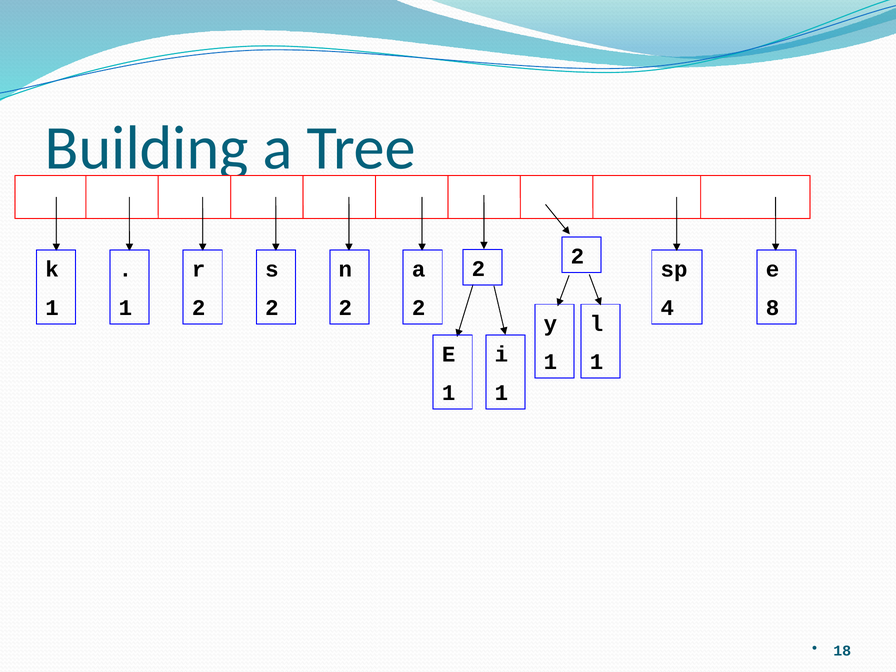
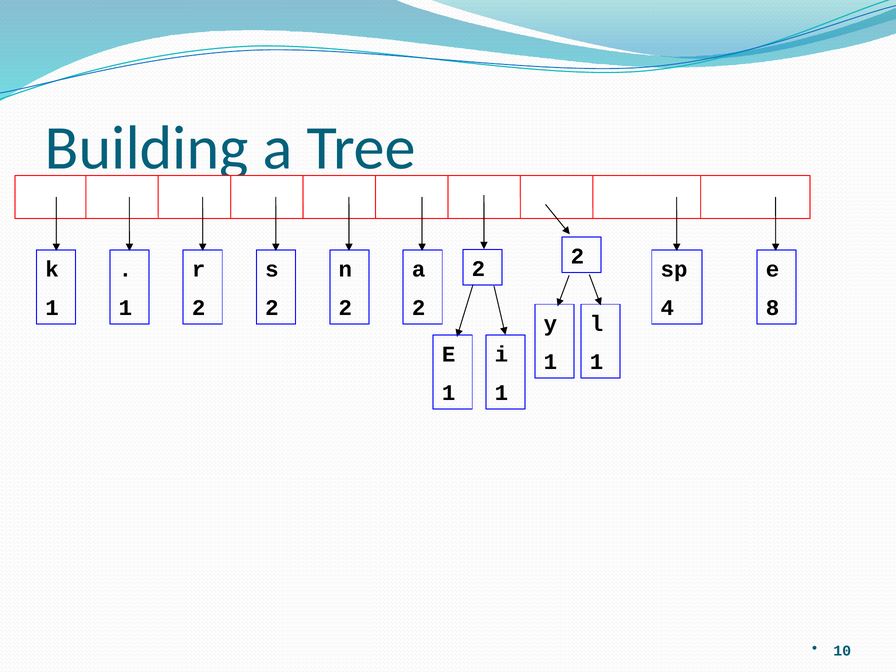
18: 18 -> 10
